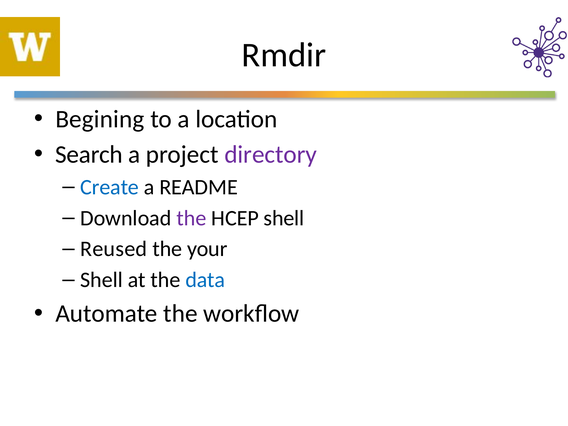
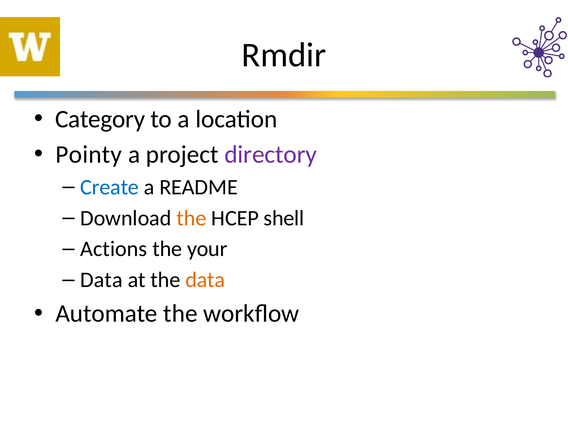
Begining: Begining -> Category
Search: Search -> Pointy
the at (191, 218) colour: purple -> orange
Reused: Reused -> Actions
Shell at (102, 280): Shell -> Data
data at (205, 280) colour: blue -> orange
